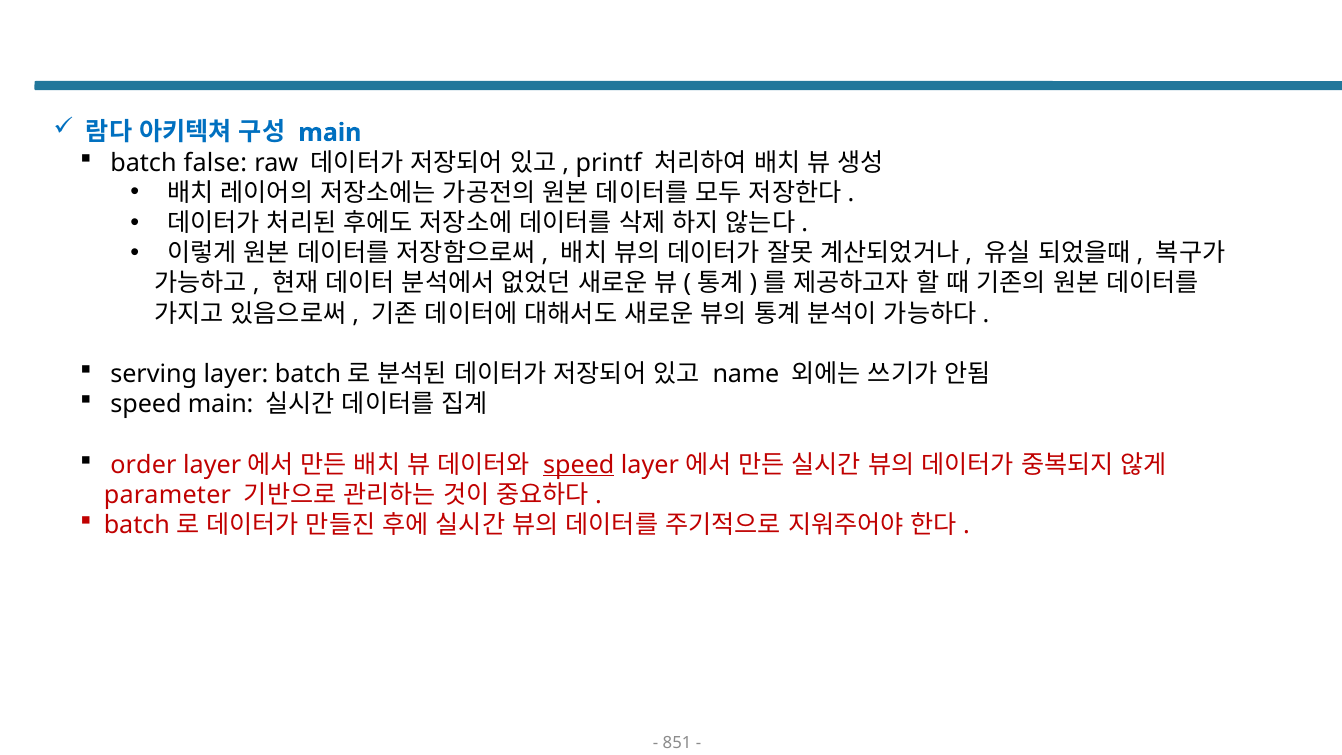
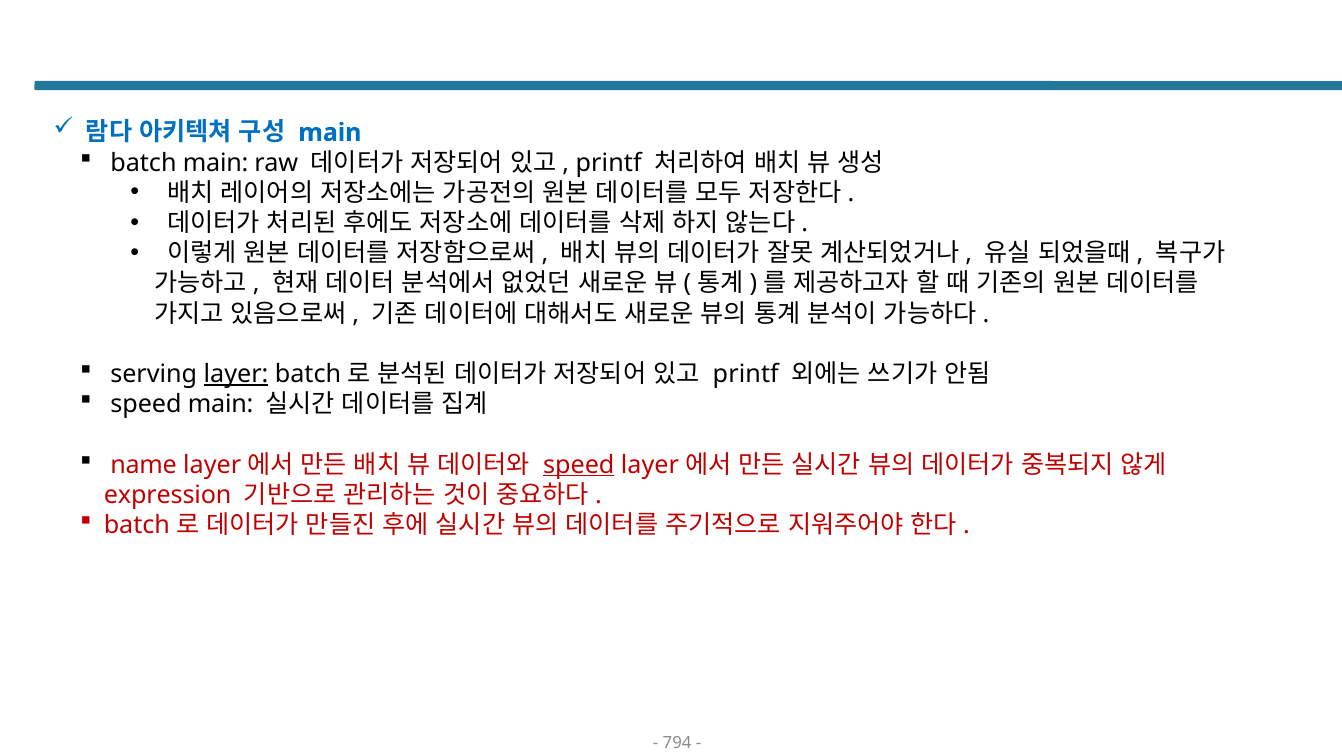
batch false: false -> main
layer underline: none -> present
name at (746, 374): name -> printf
order: order -> name
parameter: parameter -> expression
851: 851 -> 794
